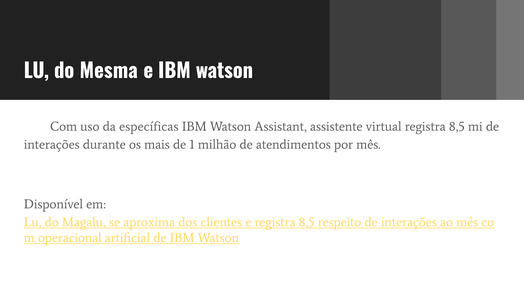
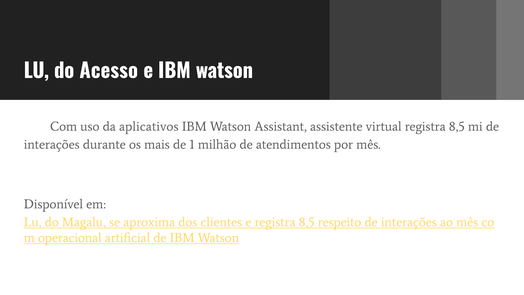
Mesma: Mesma -> Acesso
específicas: específicas -> aplicativos
